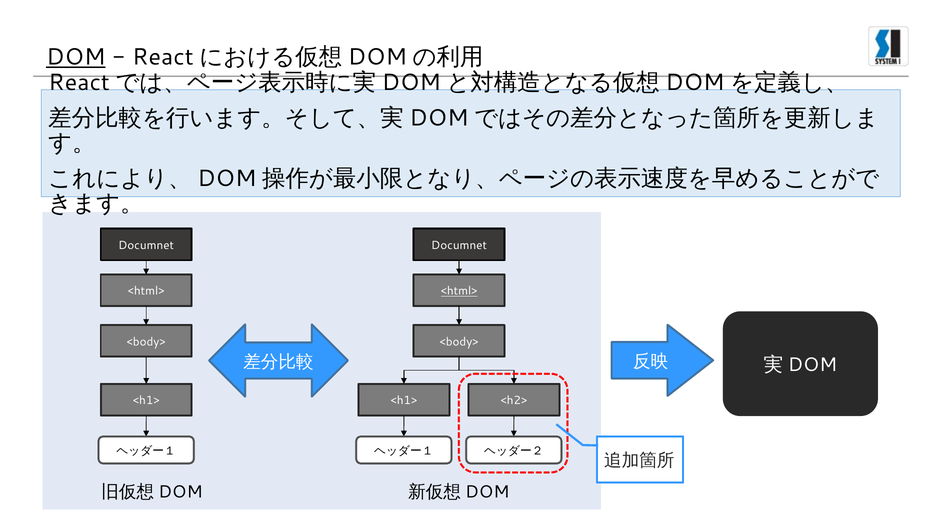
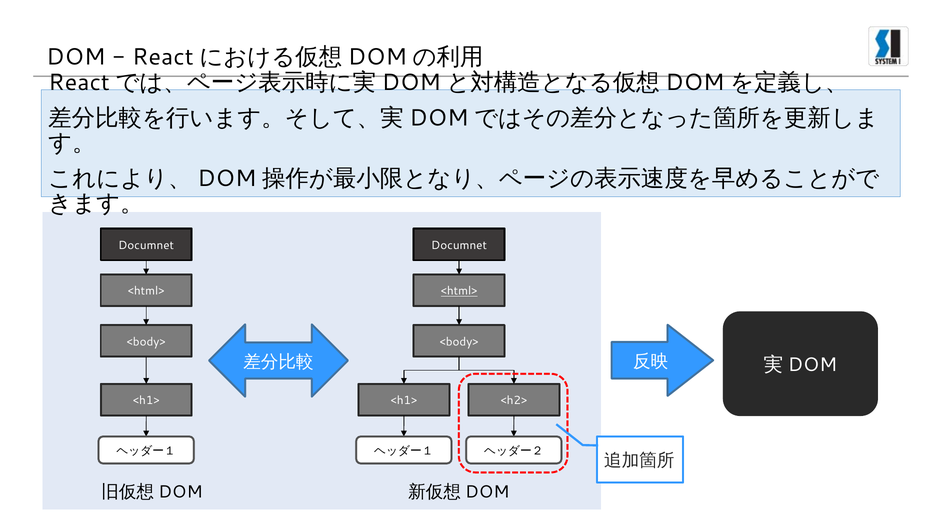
DOM underline: present -> none
